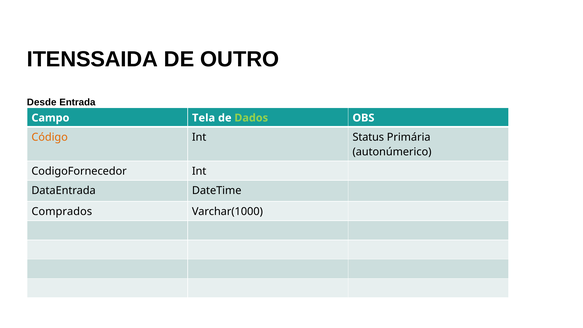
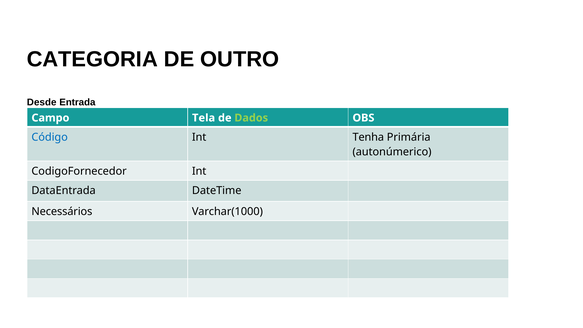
ITENSSAIDA: ITENSSAIDA -> CATEGORIA
Código colour: orange -> blue
Status: Status -> Tenha
Comprados: Comprados -> Necessários
